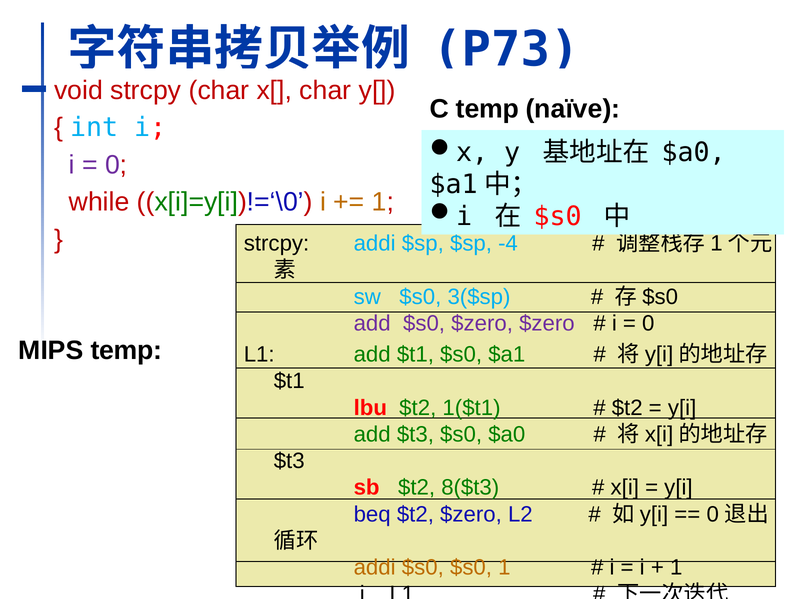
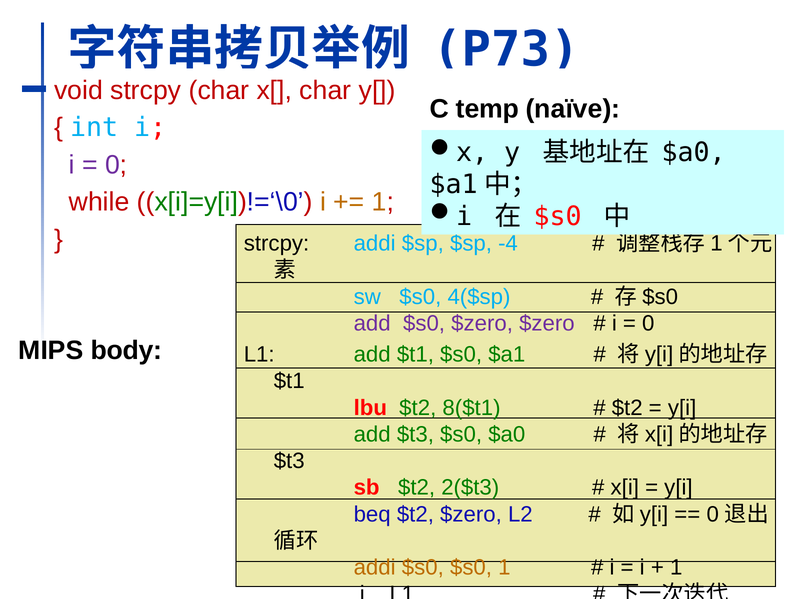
3($sp: 3($sp -> 4($sp
MIPS temp: temp -> body
1($t1: 1($t1 -> 8($t1
8($t3: 8($t3 -> 2($t3
